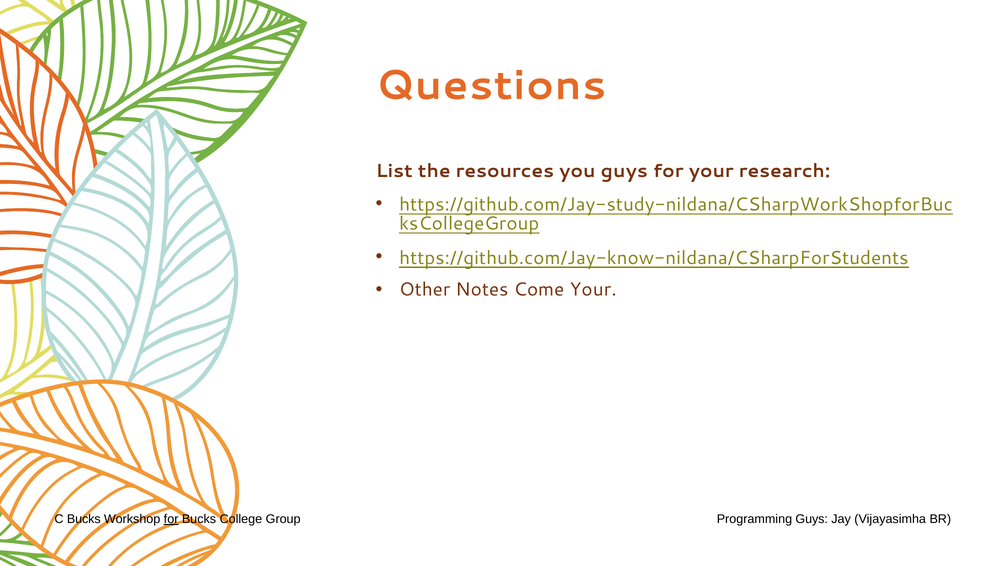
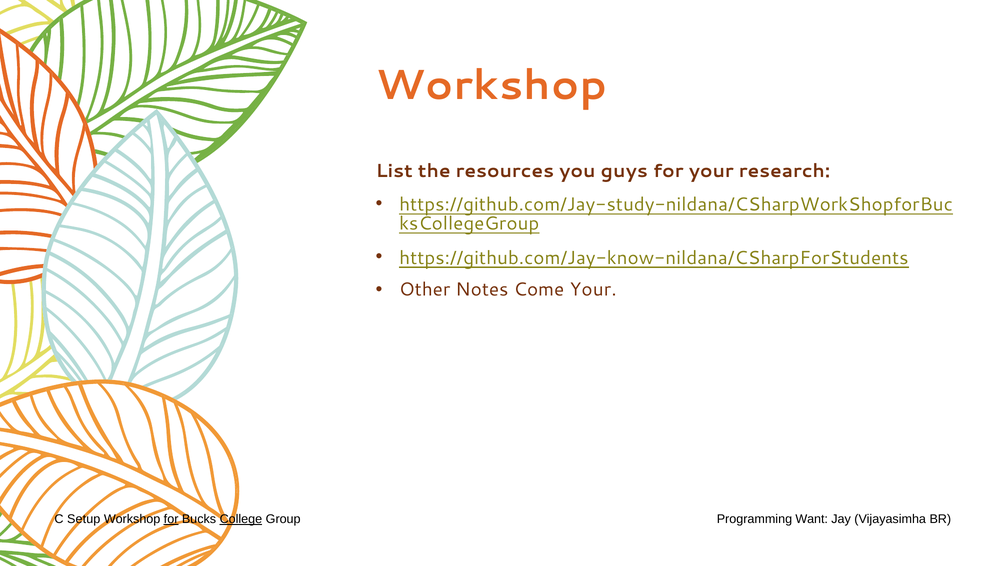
Questions at (491, 85): Questions -> Workshop
C Bucks: Bucks -> Setup
College underline: none -> present
Programming Guys: Guys -> Want
